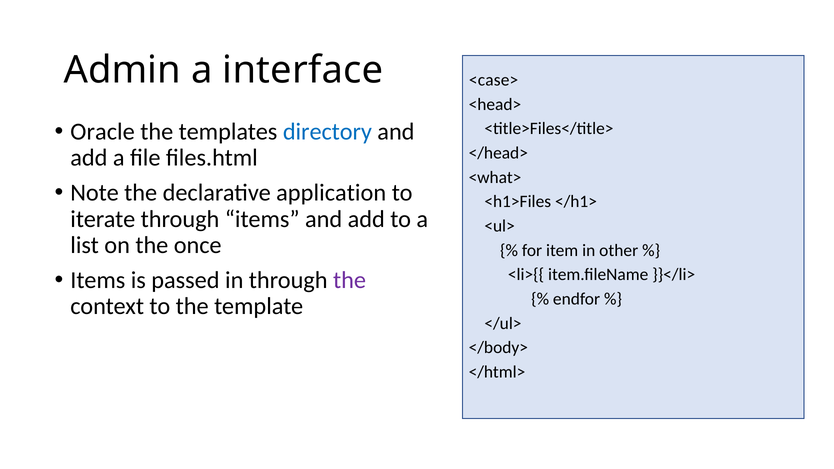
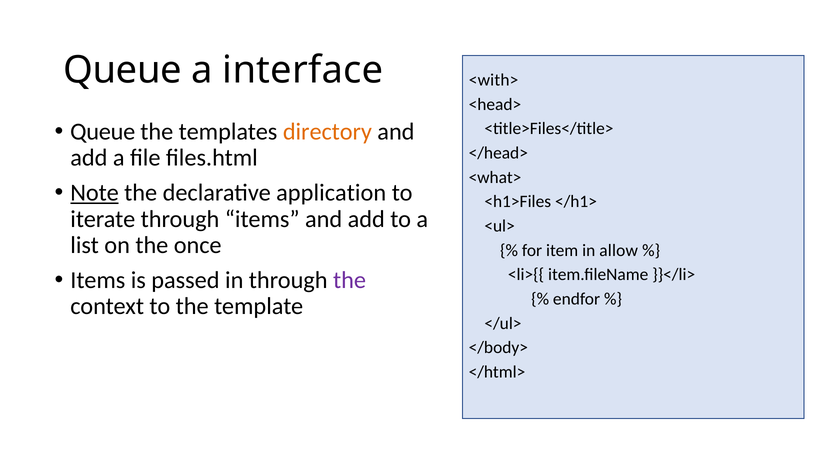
Admin at (122, 70): Admin -> Queue
<case>: <case> -> <with>
Oracle at (103, 132): Oracle -> Queue
directory colour: blue -> orange
Note underline: none -> present
other: other -> allow
